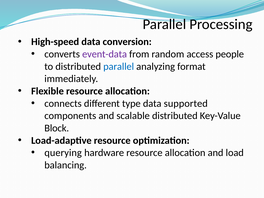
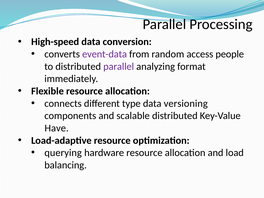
parallel at (119, 66) colour: blue -> purple
supported: supported -> versioning
Block: Block -> Have
